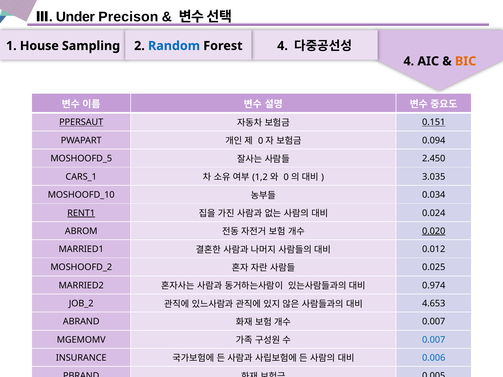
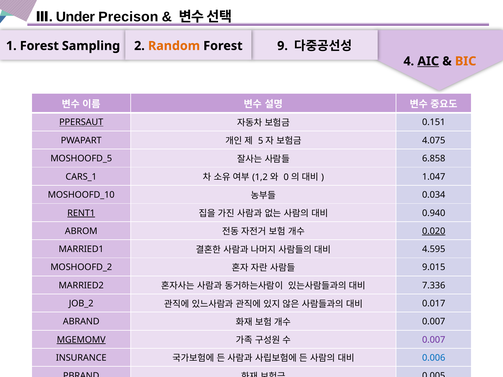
1 House: House -> Forest
Random colour: blue -> orange
Sampling 4: 4 -> 9
AIC underline: none -> present
0.151 underline: present -> none
0 at (261, 141): 0 -> 5
0.094: 0.094 -> 4.075
2.450: 2.450 -> 6.858
3.035: 3.035 -> 1.047
0.024: 0.024 -> 0.940
0.012: 0.012 -> 4.595
0.025: 0.025 -> 9.015
0.974: 0.974 -> 7.336
4.653: 4.653 -> 0.017
MGEMOMV underline: none -> present
0.007 at (434, 340) colour: blue -> purple
